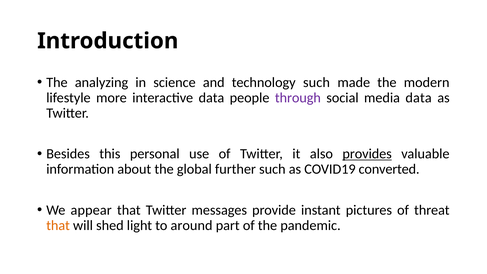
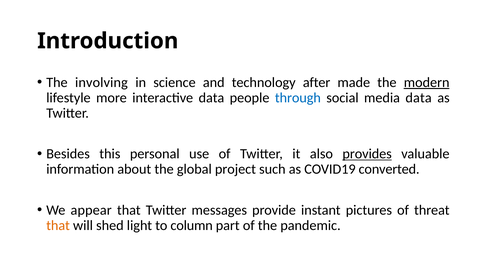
analyzing: analyzing -> involving
technology such: such -> after
modern underline: none -> present
through colour: purple -> blue
further: further -> project
around: around -> column
